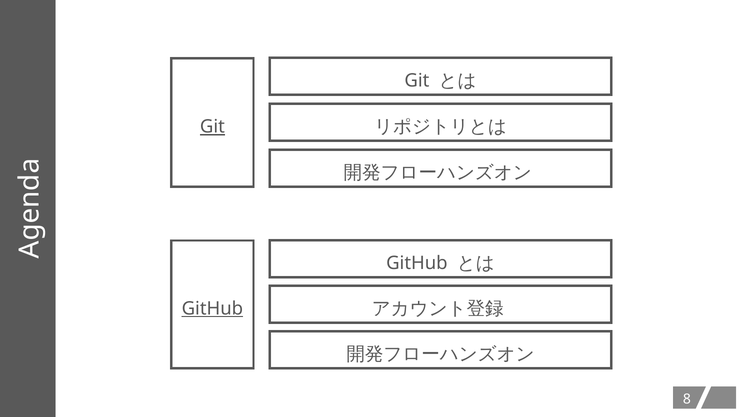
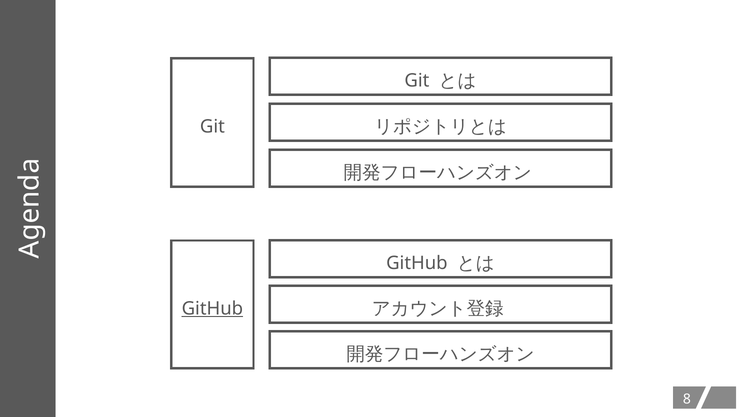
Git at (212, 127) underline: present -> none
